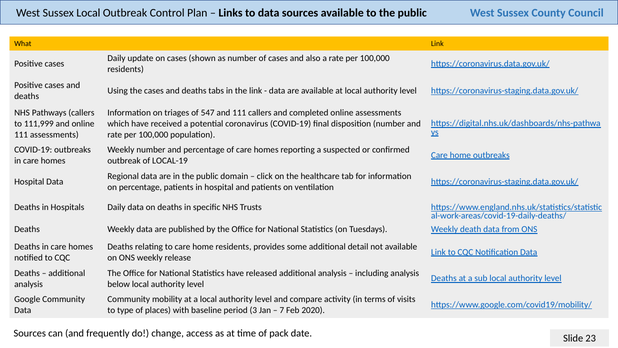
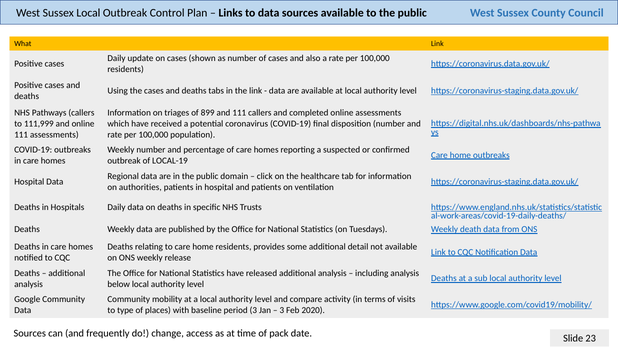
547: 547 -> 899
on percentage: percentage -> authorities
7 at (282, 310): 7 -> 3
